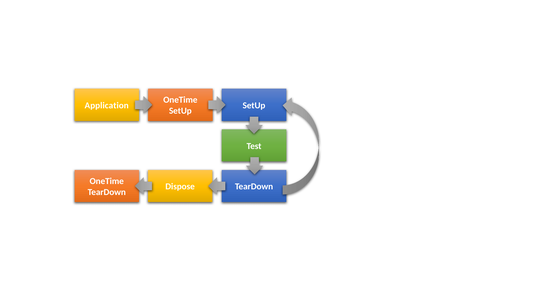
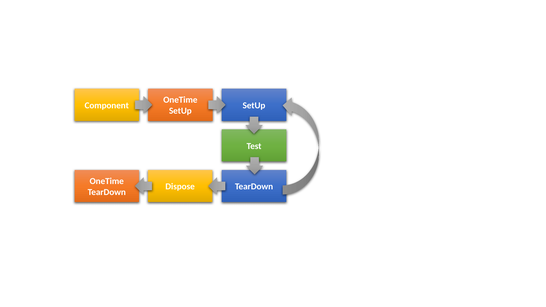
Application: Application -> Component
